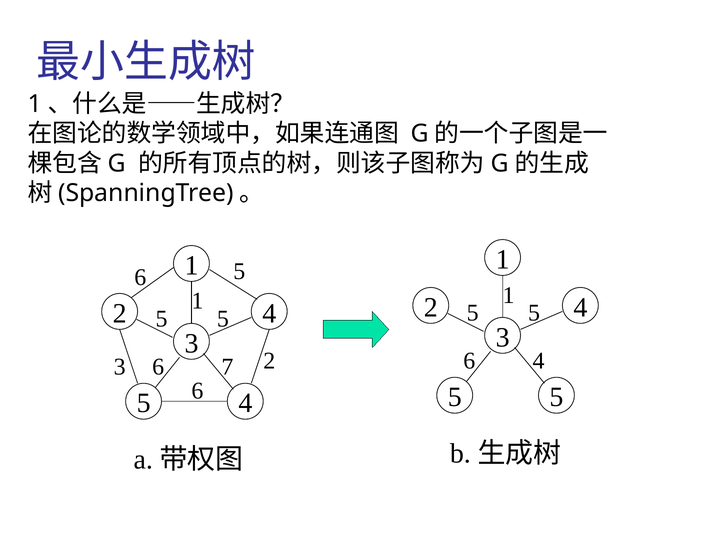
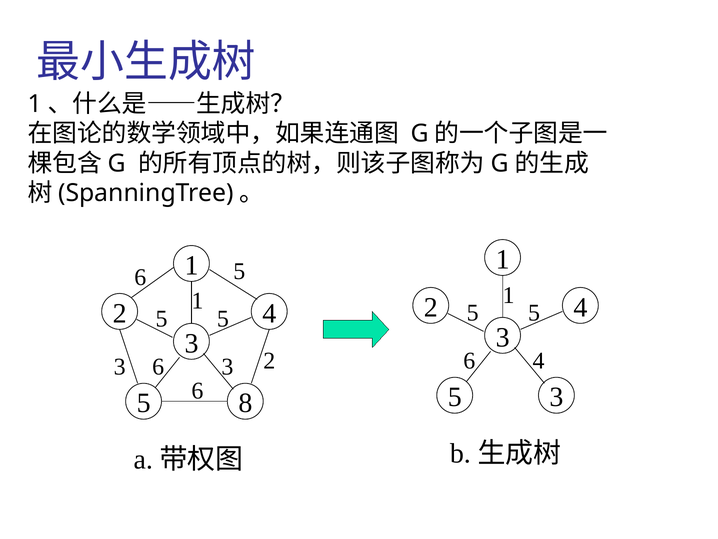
3 7: 7 -> 3
5 at (556, 397): 5 -> 3
4 at (245, 403): 4 -> 8
